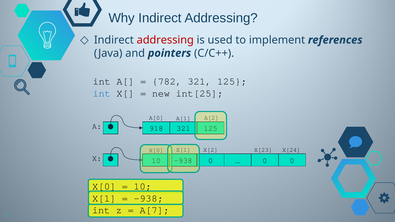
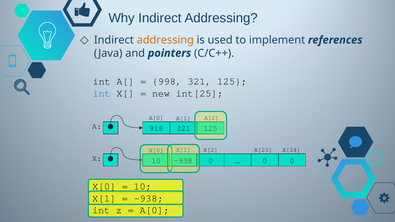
addressing at (165, 40) colour: red -> orange
782: 782 -> 998
A[7 at (154, 210): A[7 -> A[0
